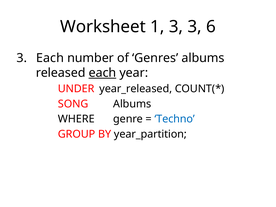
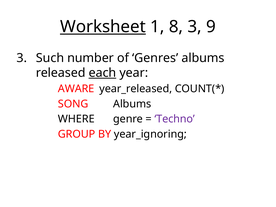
Worksheet underline: none -> present
1 3: 3 -> 8
6: 6 -> 9
3 Each: Each -> Such
UNDER: UNDER -> AWARE
Techno colour: blue -> purple
year_partition: year_partition -> year_ignoring
